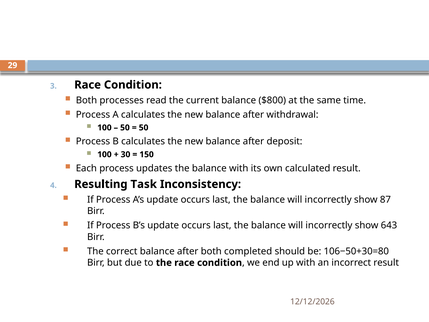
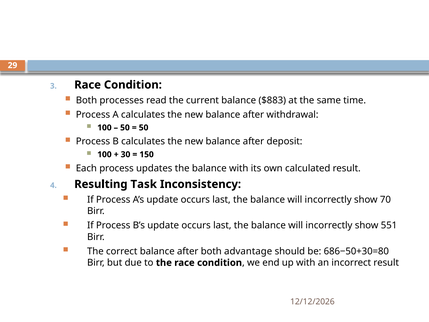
$800: $800 -> $883
87: 87 -> 70
643: 643 -> 551
completed: completed -> advantage
106−50+30=80: 106−50+30=80 -> 686−50+30=80
